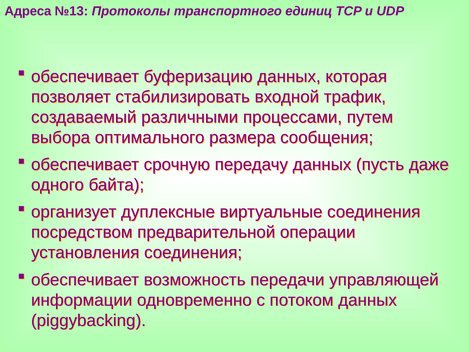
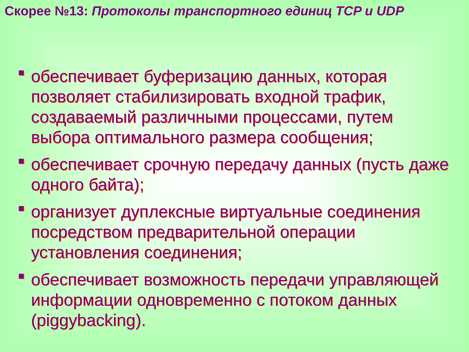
Адреса: Адреса -> Скорее
